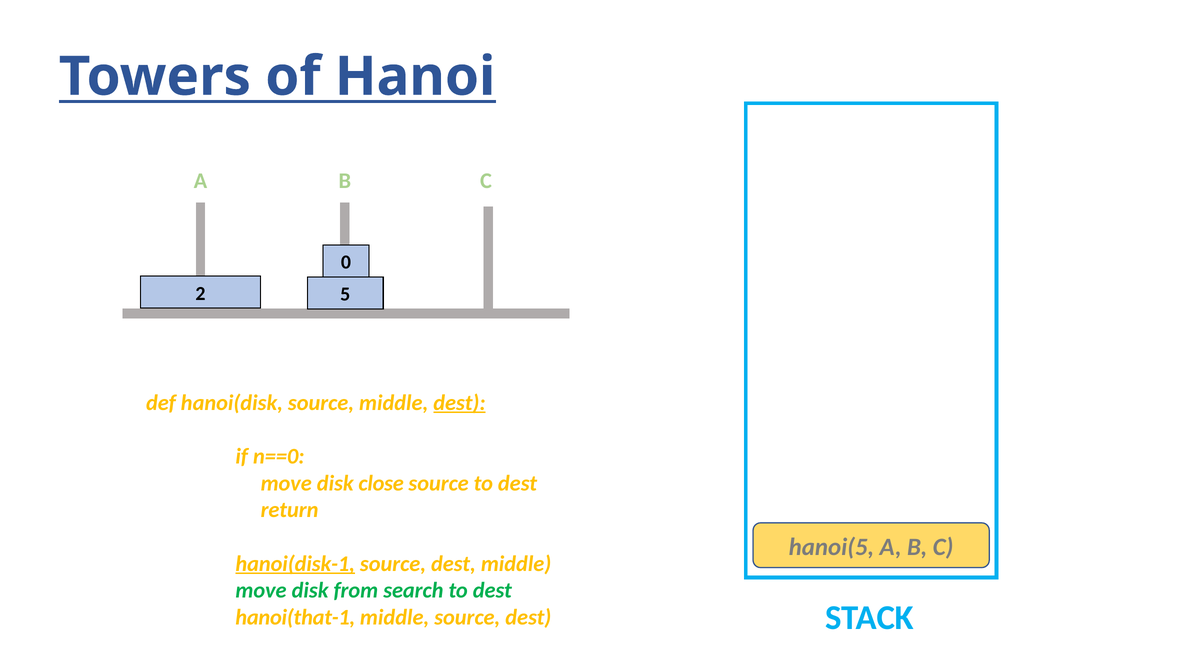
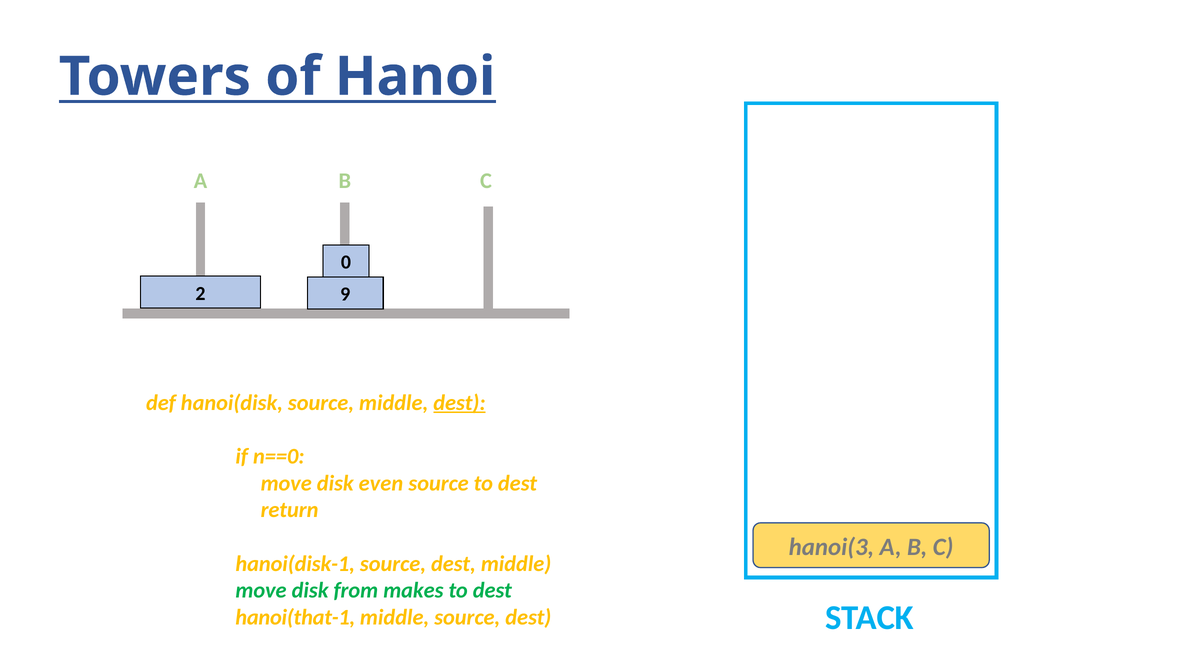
5: 5 -> 9
close: close -> even
hanoi(5: hanoi(5 -> hanoi(3
hanoi(disk-1 underline: present -> none
search: search -> makes
